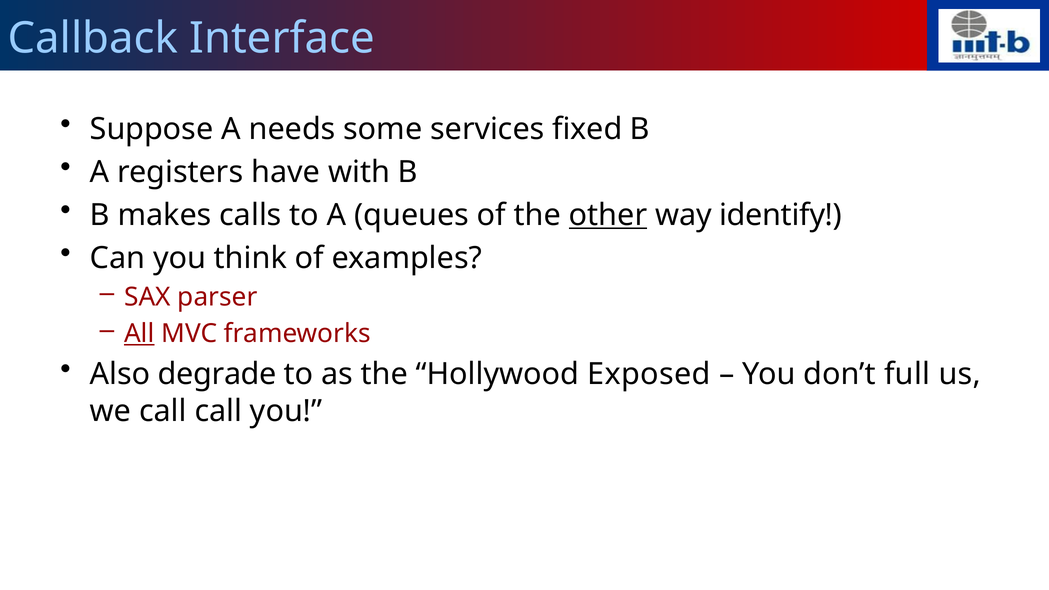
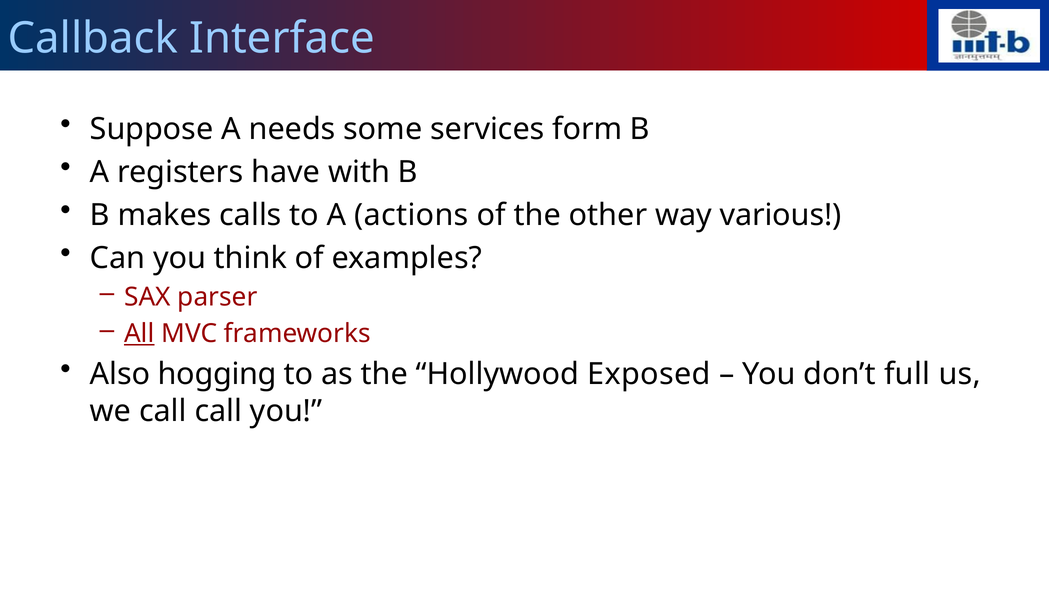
fixed: fixed -> form
queues: queues -> actions
other underline: present -> none
identify: identify -> various
degrade: degrade -> hogging
